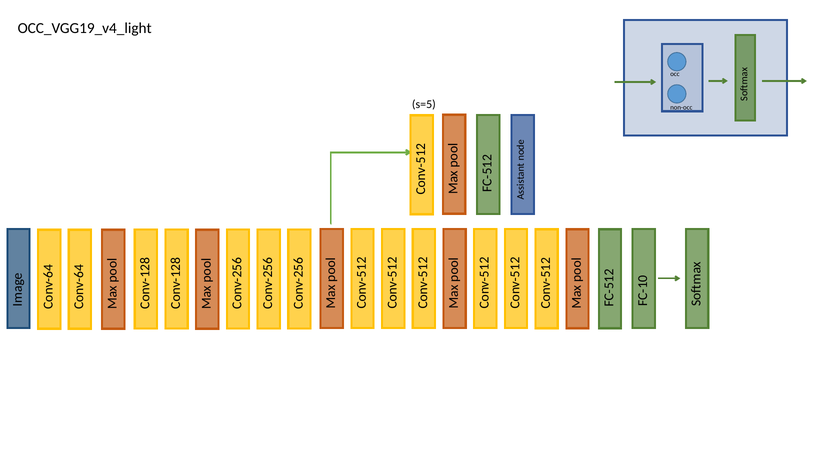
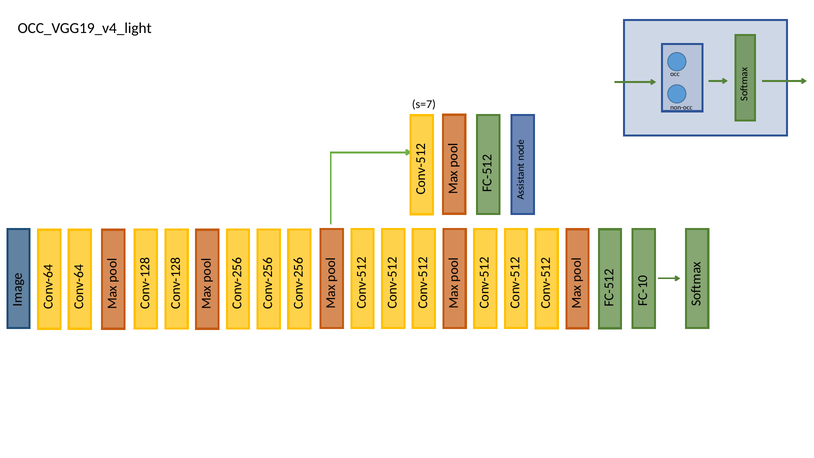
s=5: s=5 -> s=7
